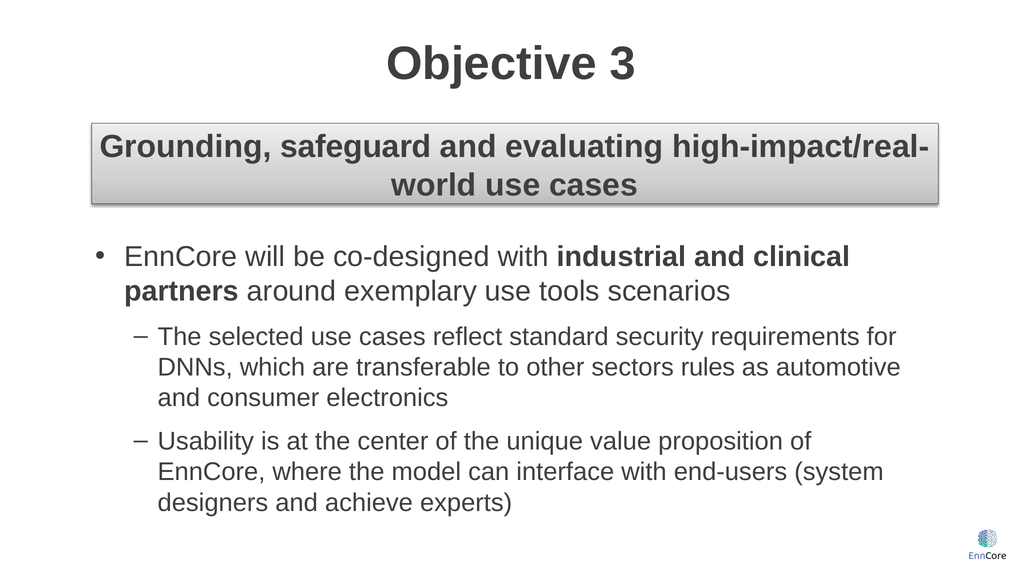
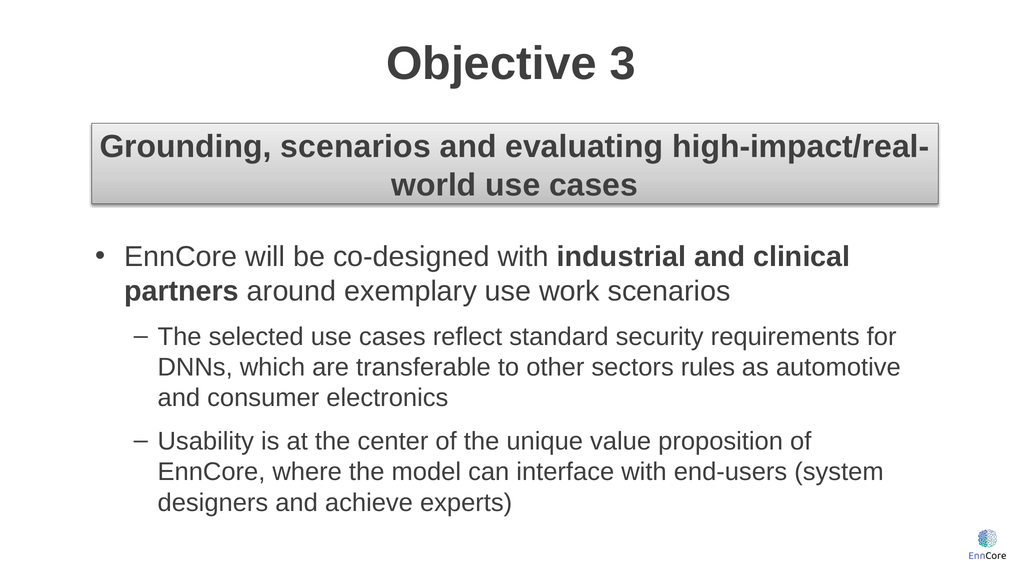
Grounding safeguard: safeguard -> scenarios
tools: tools -> work
